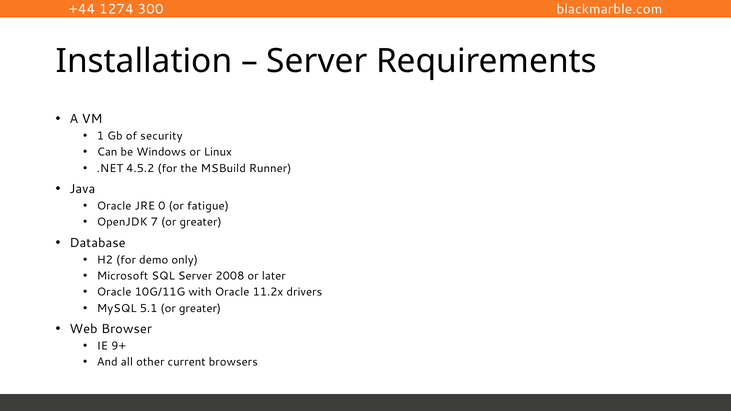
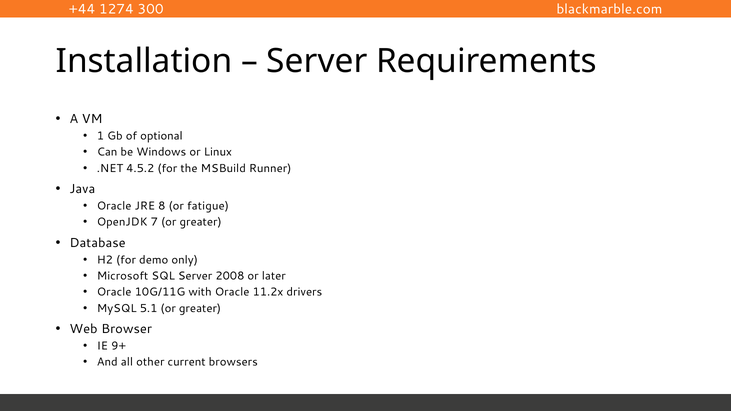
security: security -> optional
0: 0 -> 8
